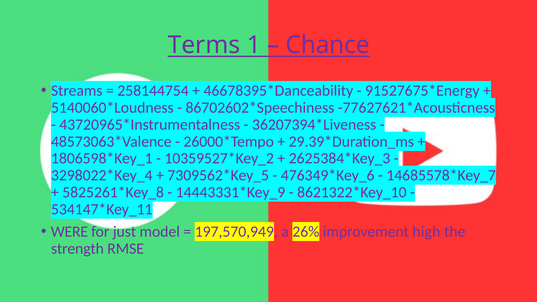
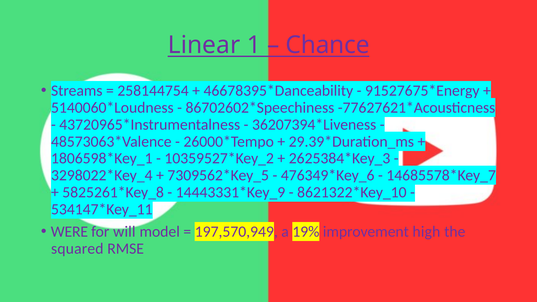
Terms: Terms -> Linear
just: just -> will
26%: 26% -> 19%
strength: strength -> squared
